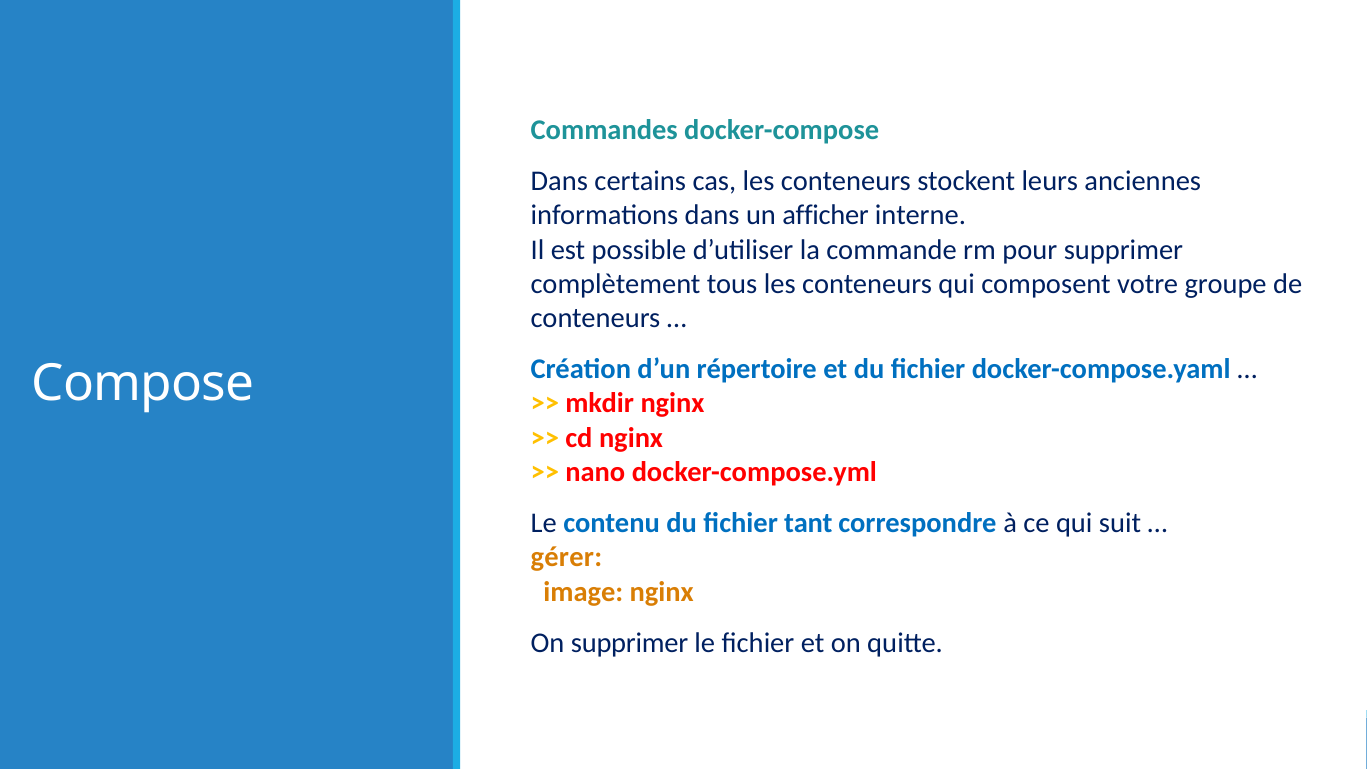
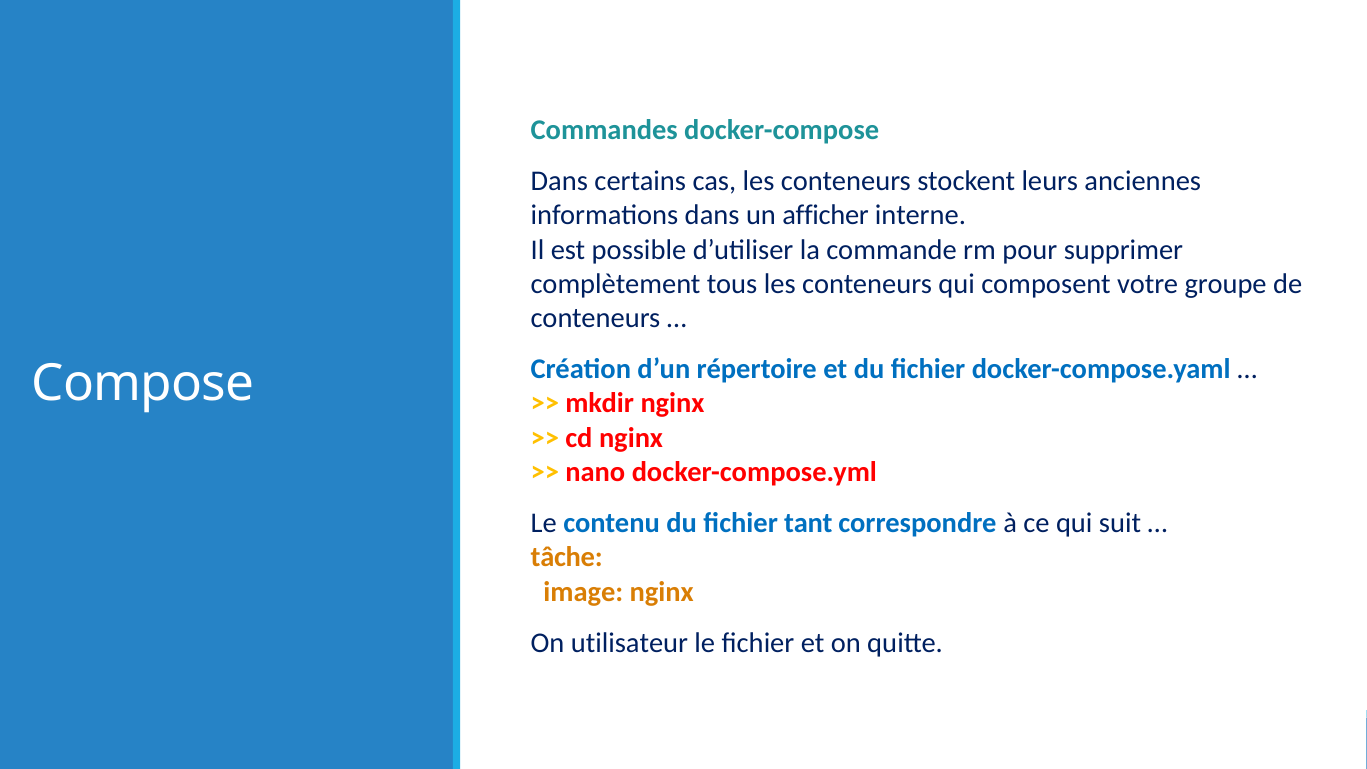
gérer: gérer -> tâche
On supprimer: supprimer -> utilisateur
